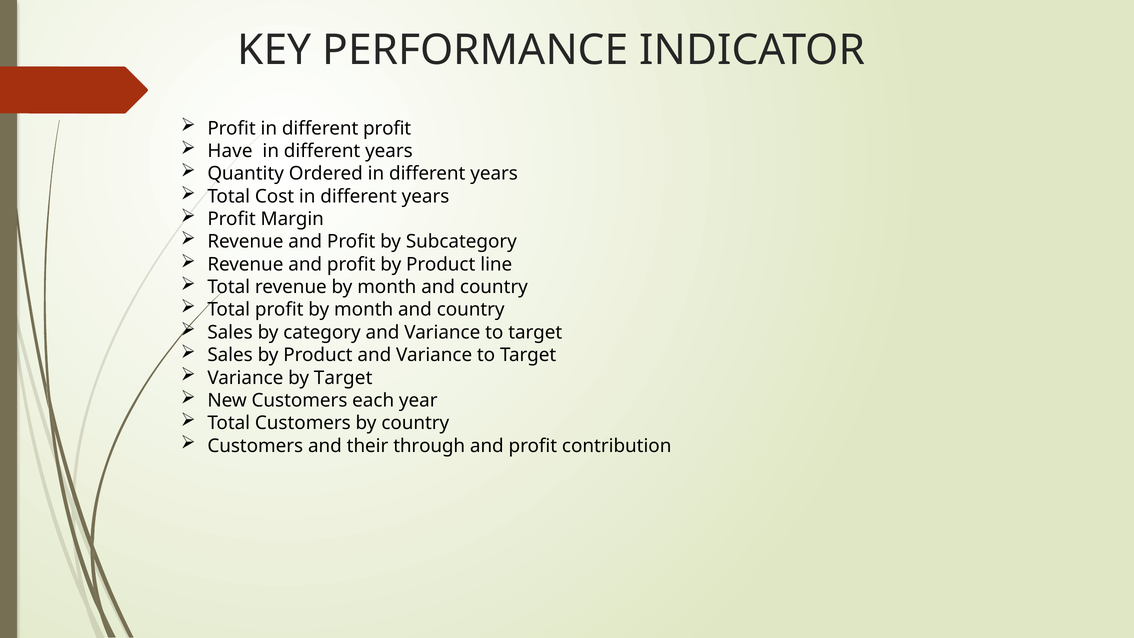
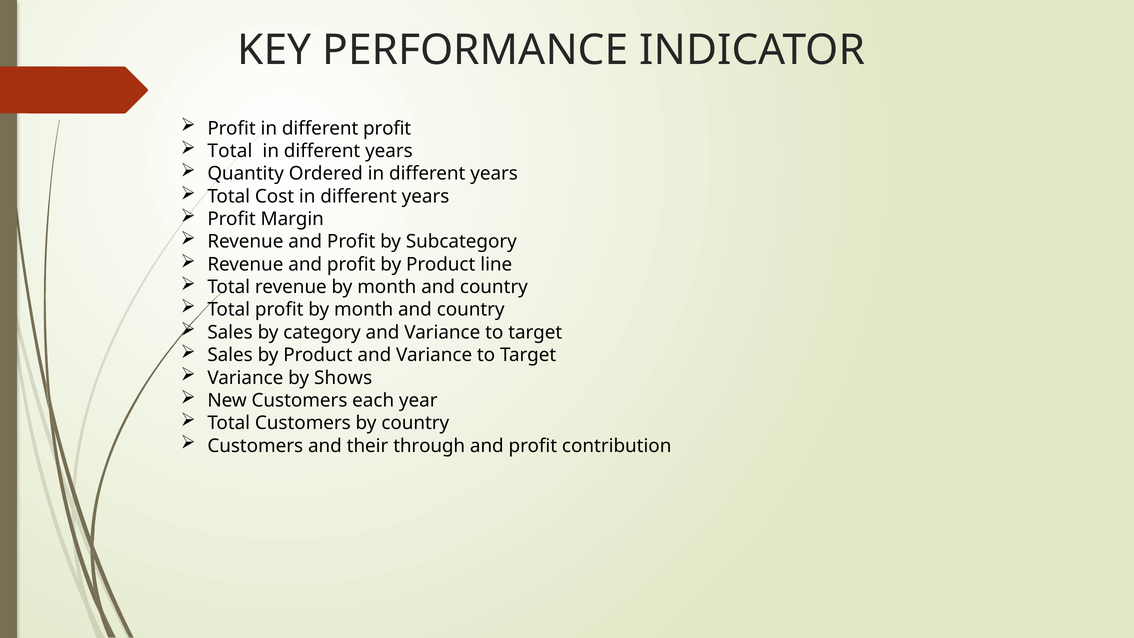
Have at (230, 151): Have -> Total
by Target: Target -> Shows
